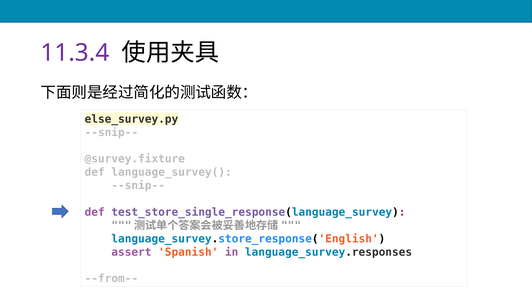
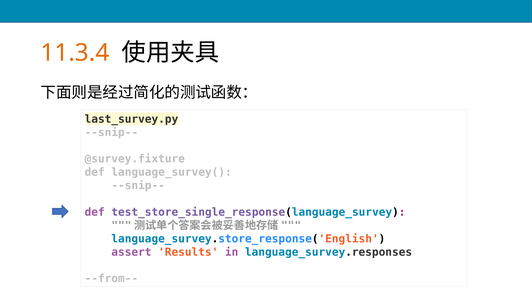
11.3.4 colour: purple -> orange
else_survey.py: else_survey.py -> last_survey.py
Spanish: Spanish -> Results
